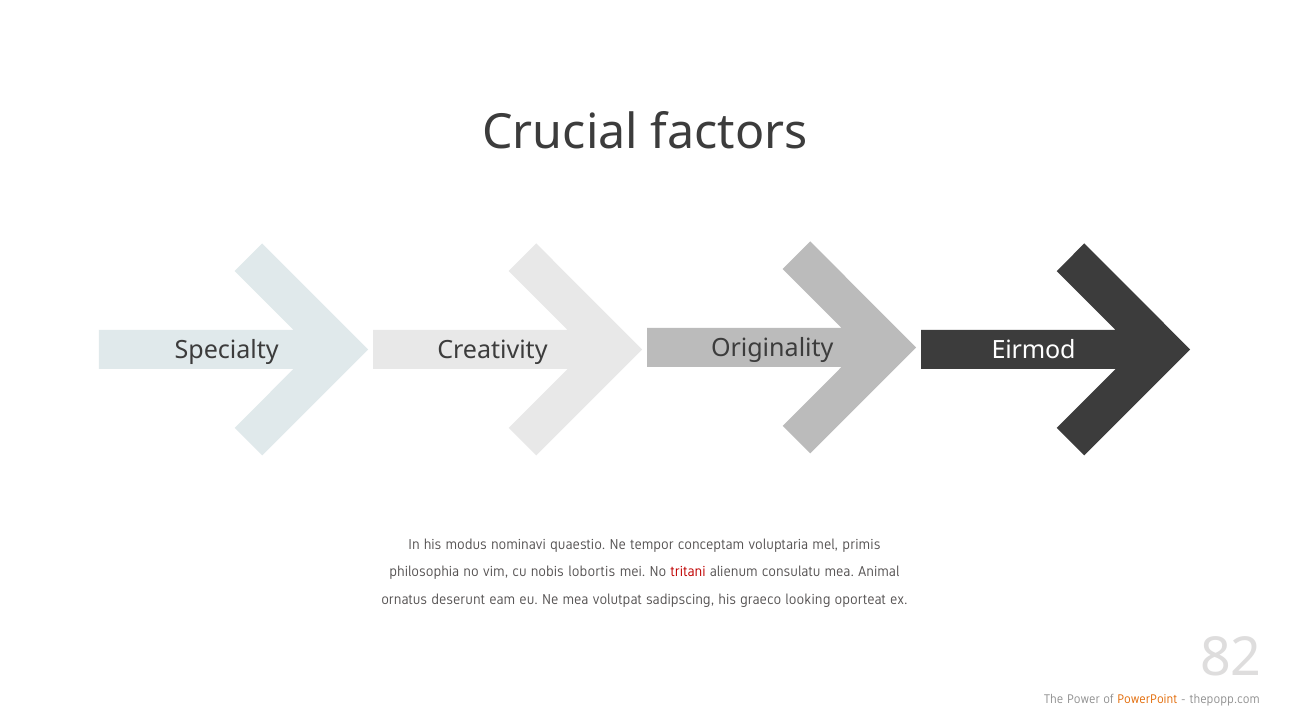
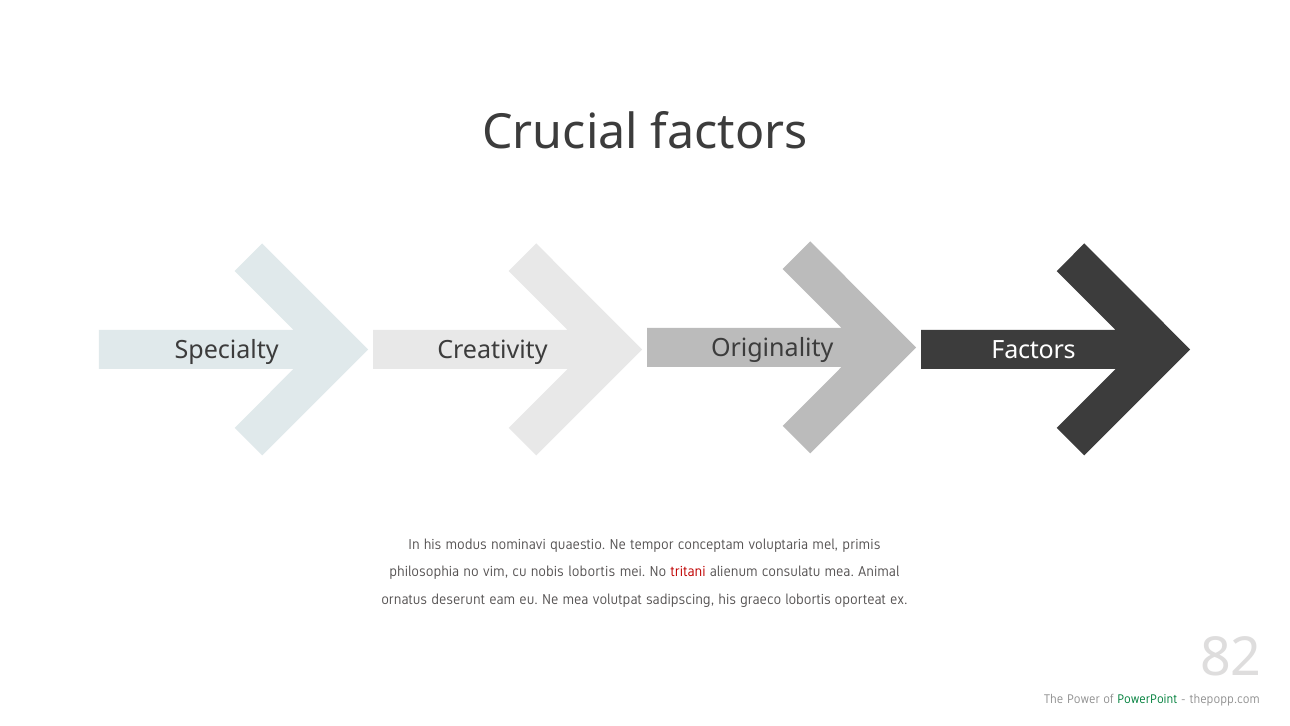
Eirmod at (1034, 350): Eirmod -> Factors
graeco looking: looking -> lobortis
PowerPoint colour: orange -> green
